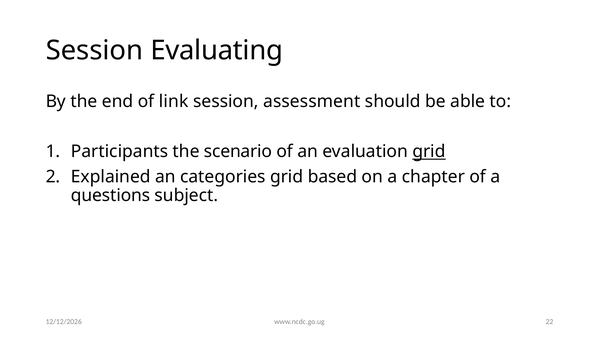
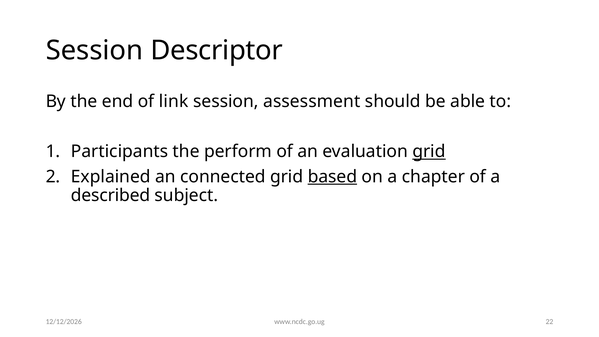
Evaluating: Evaluating -> Descriptor
scenario: scenario -> perform
categories: categories -> connected
based underline: none -> present
questions: questions -> described
